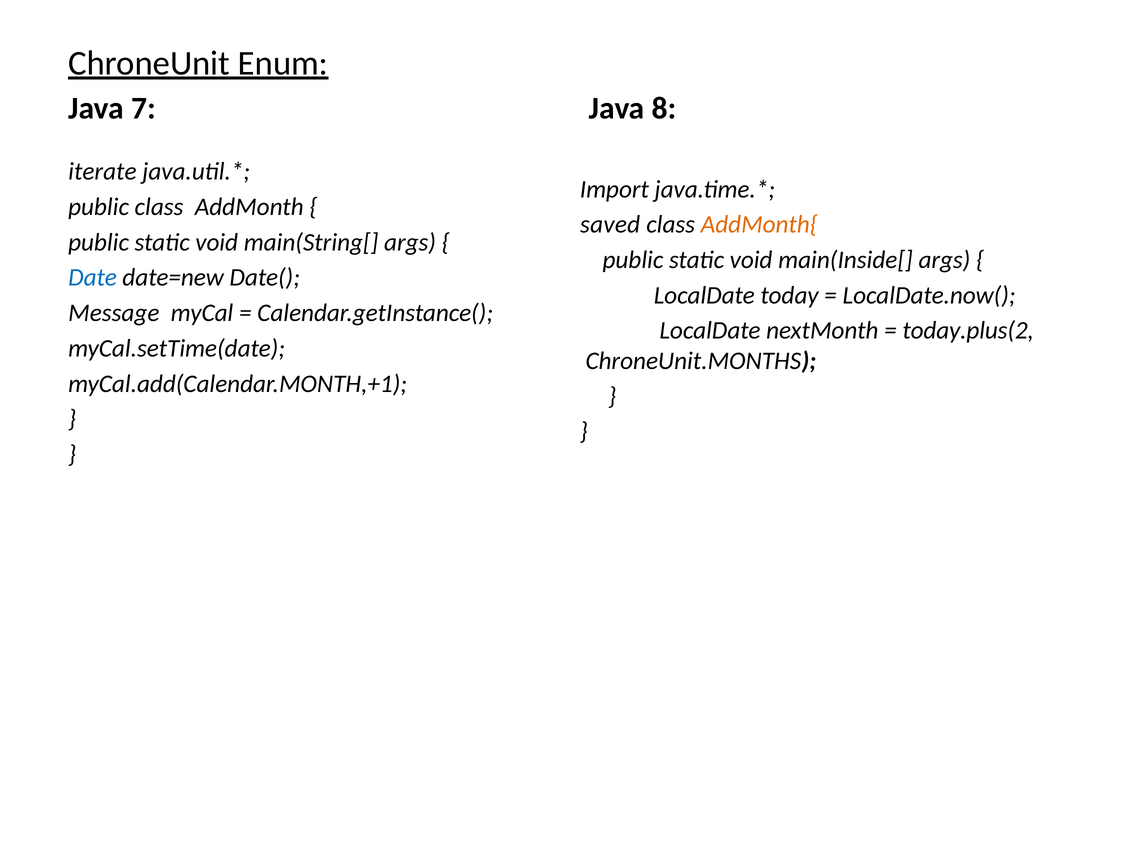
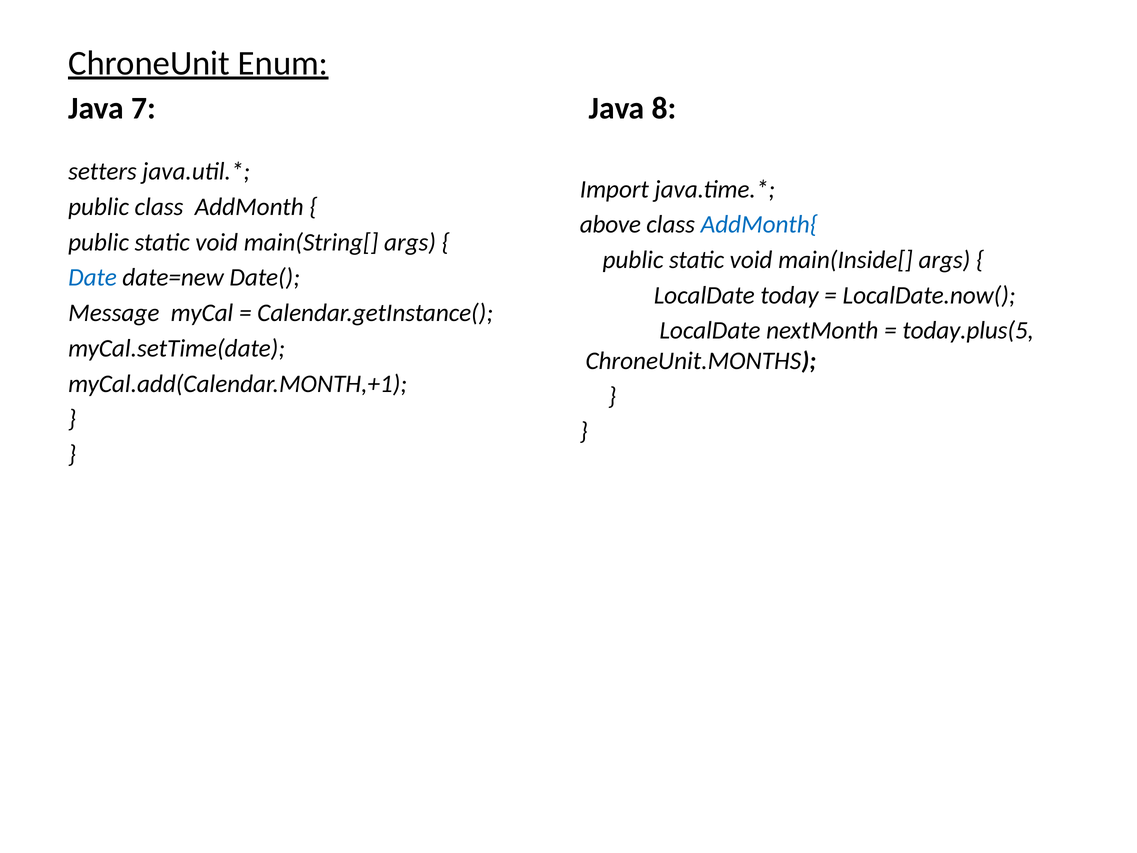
iterate: iterate -> setters
saved: saved -> above
AddMonth{ colour: orange -> blue
today.plus(2: today.plus(2 -> today.plus(5
